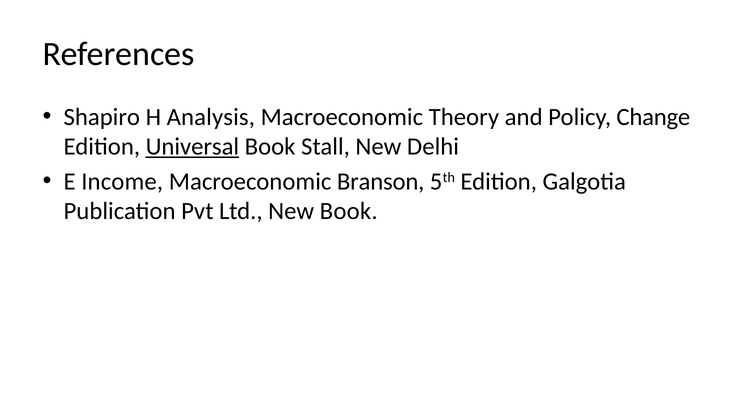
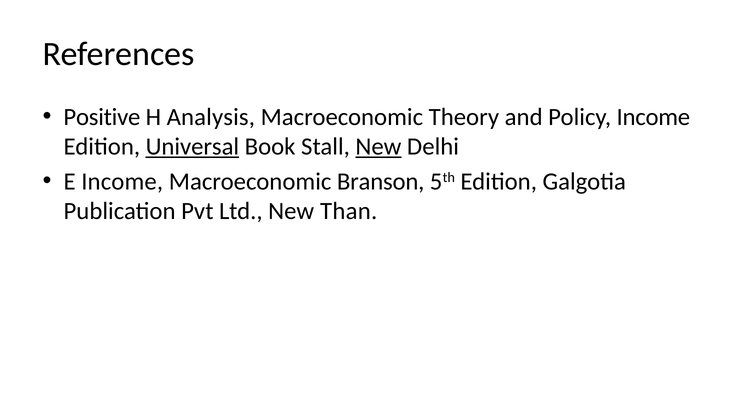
Shapiro: Shapiro -> Positive
Policy Change: Change -> Income
New at (378, 147) underline: none -> present
New Book: Book -> Than
